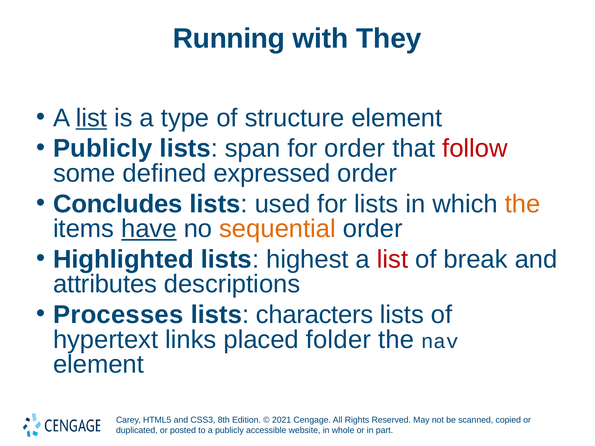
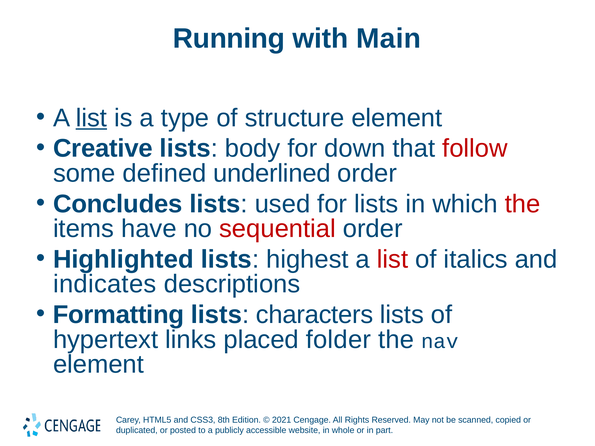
They: They -> Main
Publicly at (103, 149): Publicly -> Creative
span: span -> body
for order: order -> down
expressed: expressed -> underlined
the at (523, 204) colour: orange -> red
have underline: present -> none
sequential colour: orange -> red
break: break -> italics
attributes: attributes -> indicates
Processes: Processes -> Formatting
